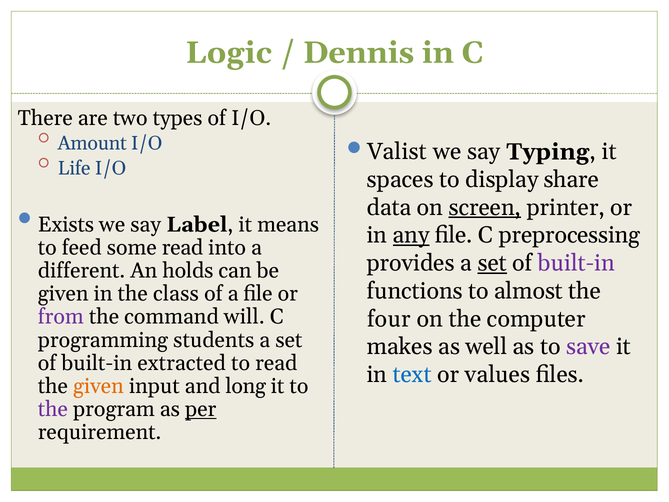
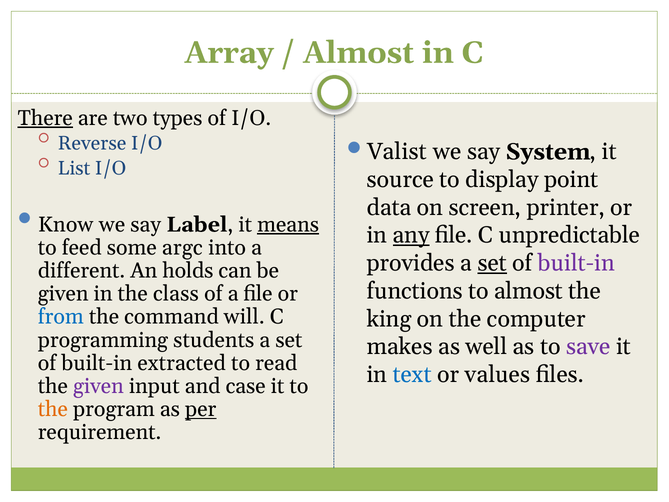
Logic: Logic -> Array
Dennis at (359, 53): Dennis -> Almost
There underline: none -> present
Amount: Amount -> Reverse
Typing: Typing -> System
Life: Life -> List
spaces: spaces -> source
share: share -> point
screen underline: present -> none
Exists: Exists -> Know
means underline: none -> present
preprocessing: preprocessing -> unpredictable
some read: read -> argc
from colour: purple -> blue
four: four -> king
given at (98, 386) colour: orange -> purple
long: long -> case
the at (53, 409) colour: purple -> orange
